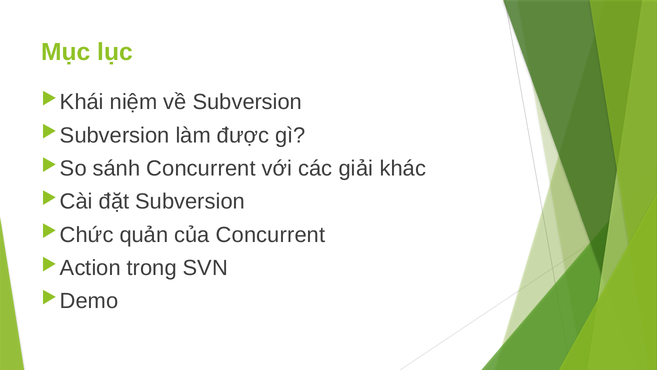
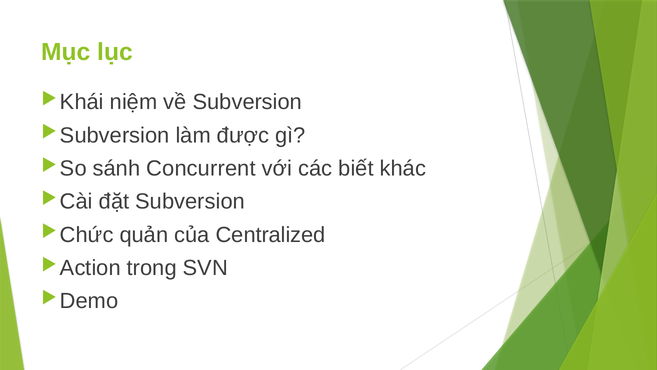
giải: giải -> biết
của Concurrent: Concurrent -> Centralized
